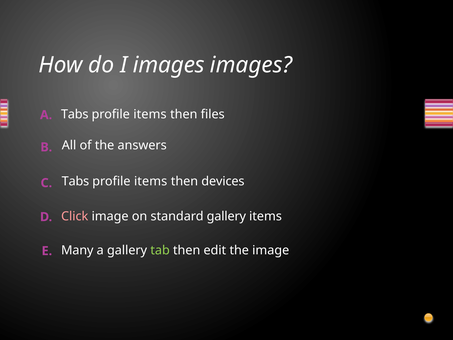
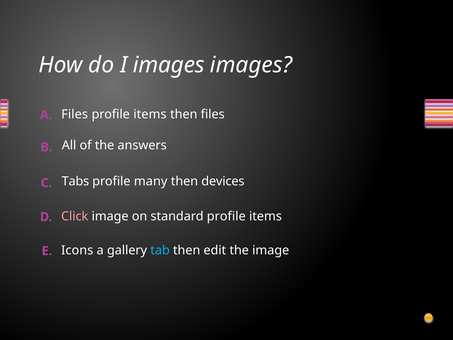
Tabs at (75, 114): Tabs -> Files
items at (151, 181): items -> many
standard gallery: gallery -> profile
Many: Many -> Icons
tab colour: light green -> light blue
